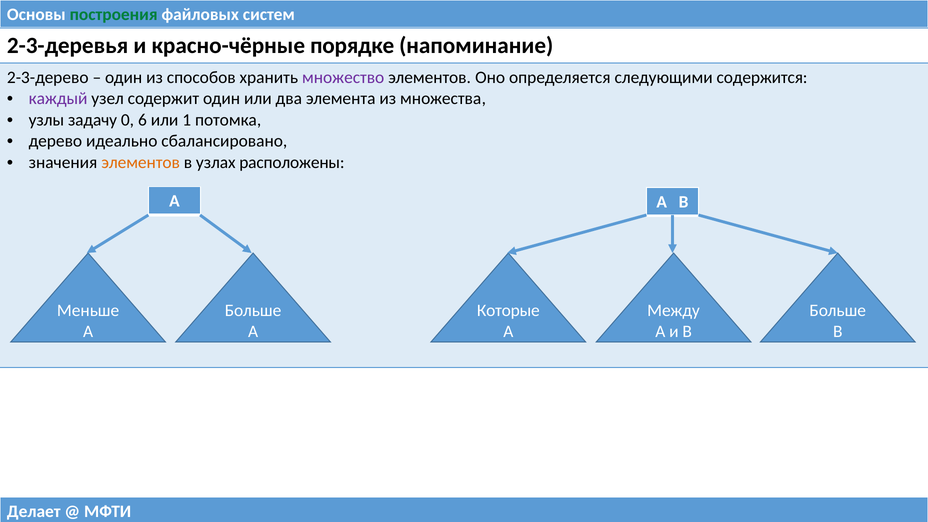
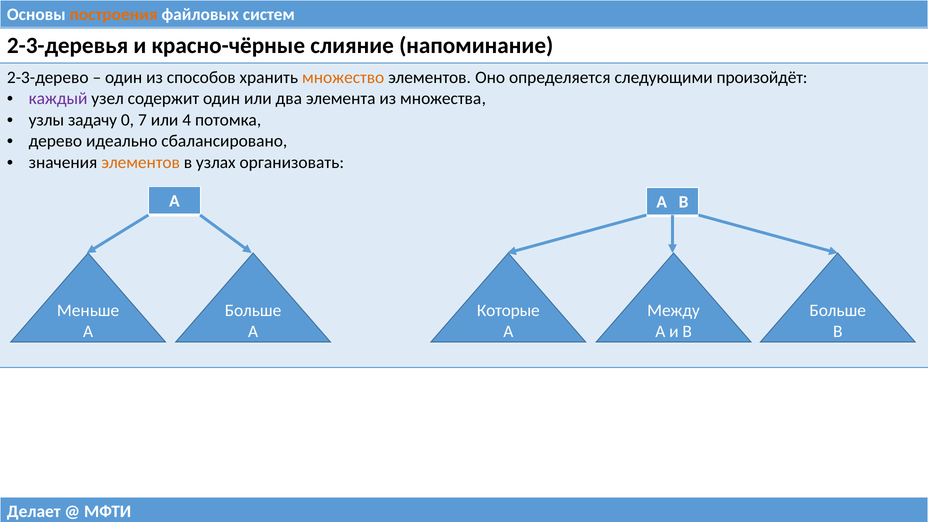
построения colour: green -> orange
порядке: порядке -> слияние
множество colour: purple -> orange
содержится: содержится -> произойдёт
6: 6 -> 7
1: 1 -> 4
расположены: расположены -> организовать
